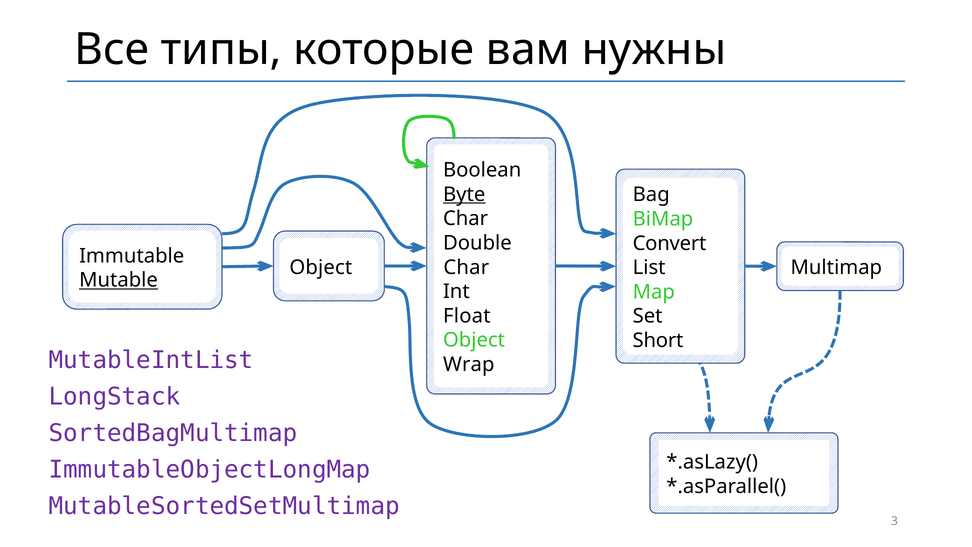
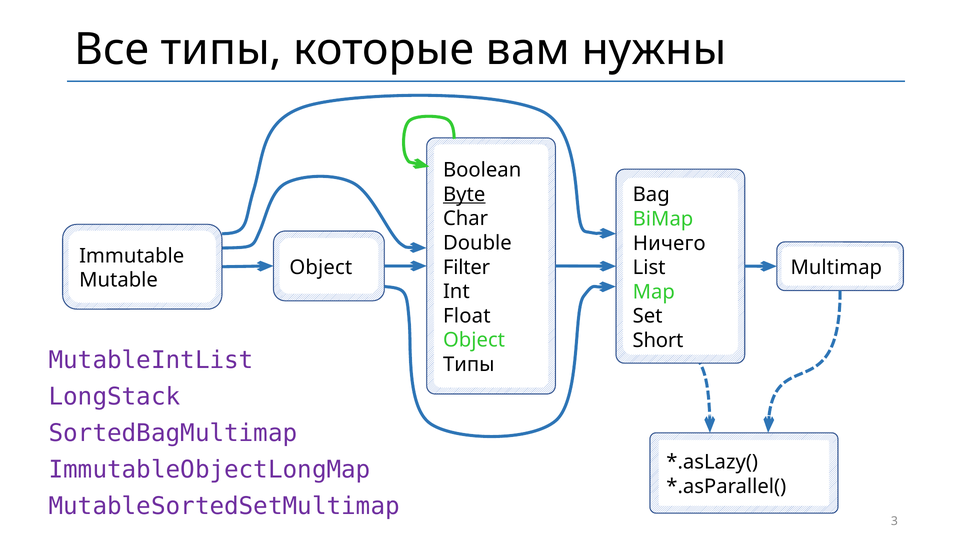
Convert: Convert -> Ничего
Char at (466, 267): Char -> Filter
Mutable underline: present -> none
Wrap at (469, 364): Wrap -> Типы
